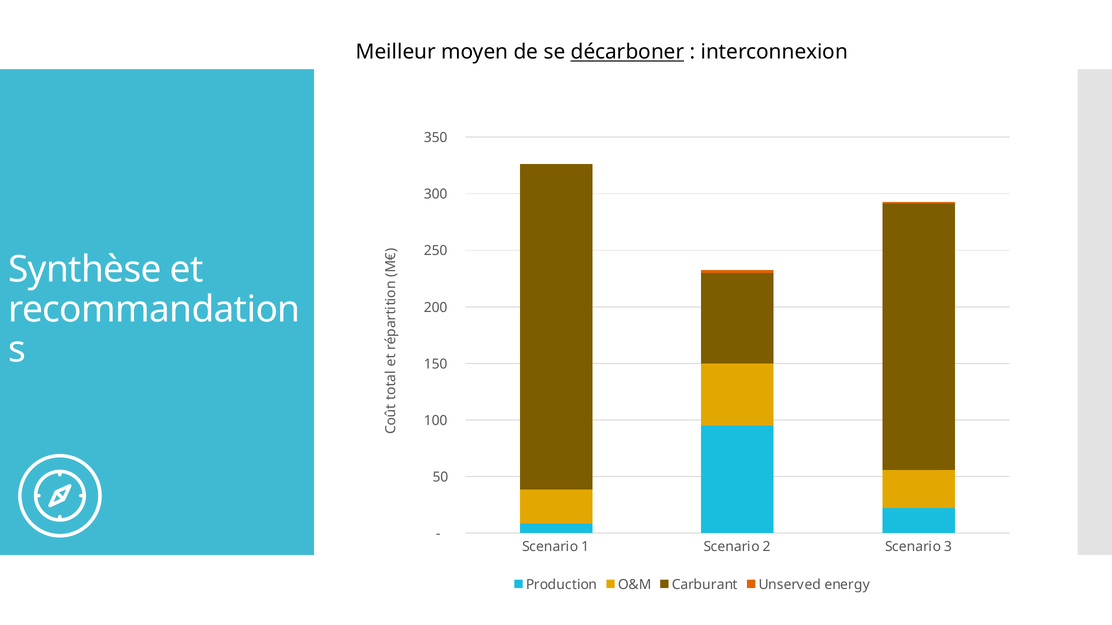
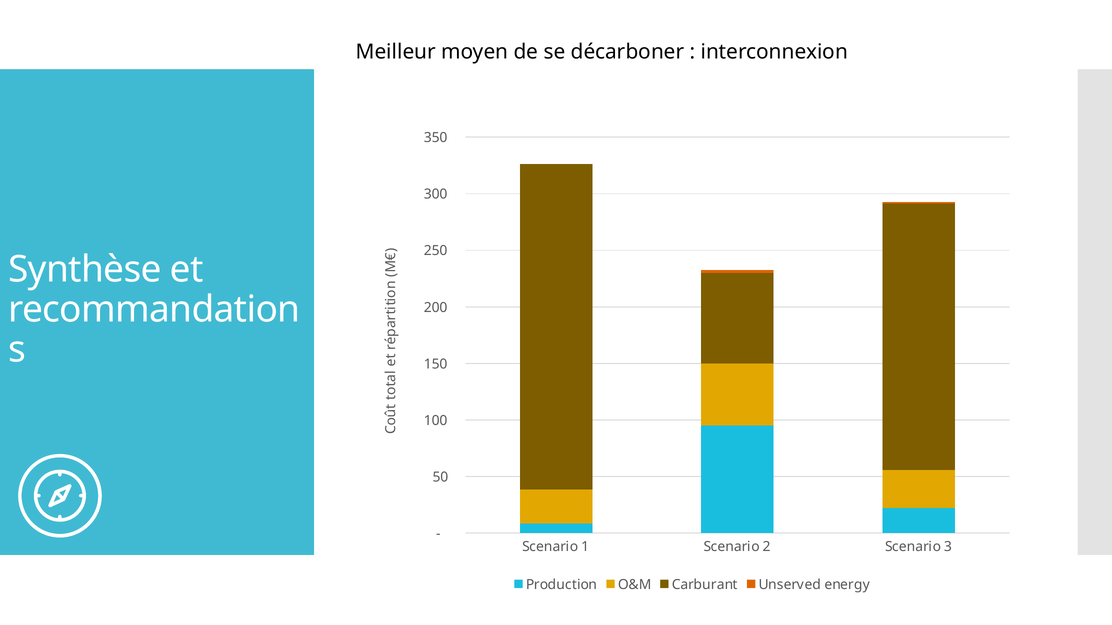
décarboner underline: present -> none
